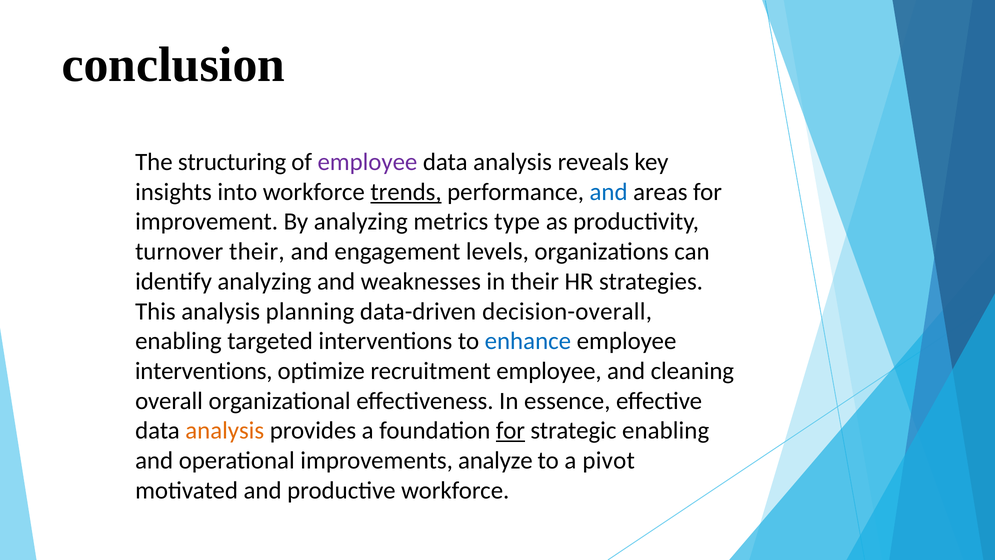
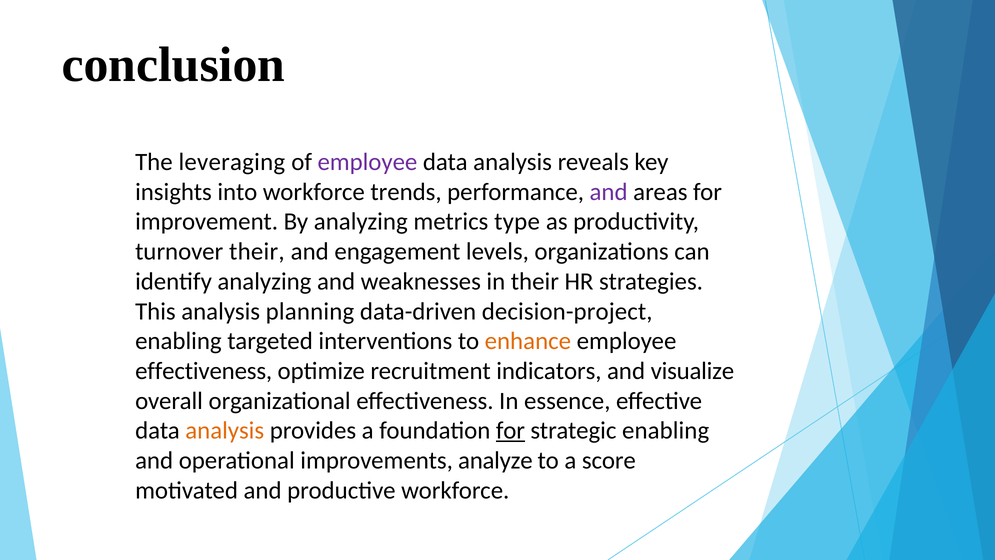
structuring: structuring -> leveraging
trends underline: present -> none
and at (609, 192) colour: blue -> purple
decision-overall: decision-overall -> decision-project
enhance colour: blue -> orange
interventions at (204, 371): interventions -> effectiveness
recruitment employee: employee -> indicators
cleaning: cleaning -> visualize
pivot: pivot -> score
